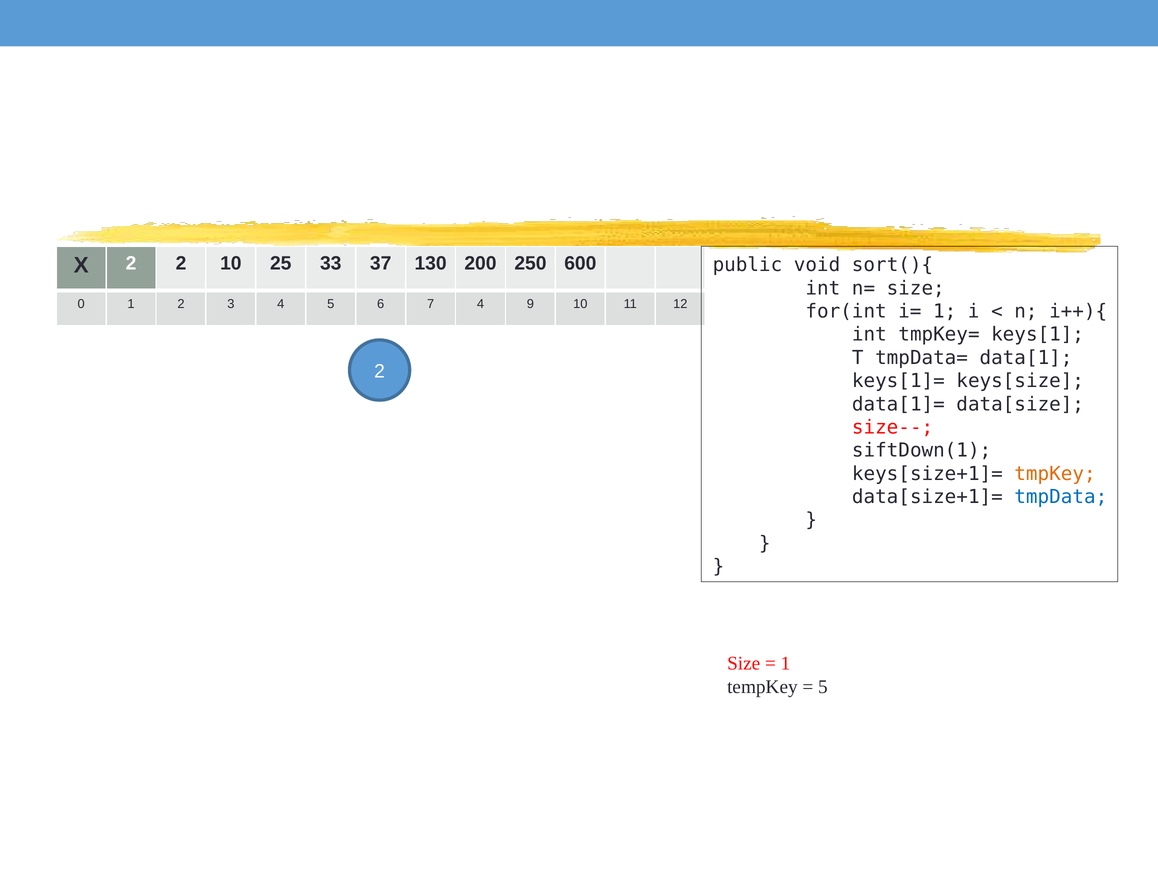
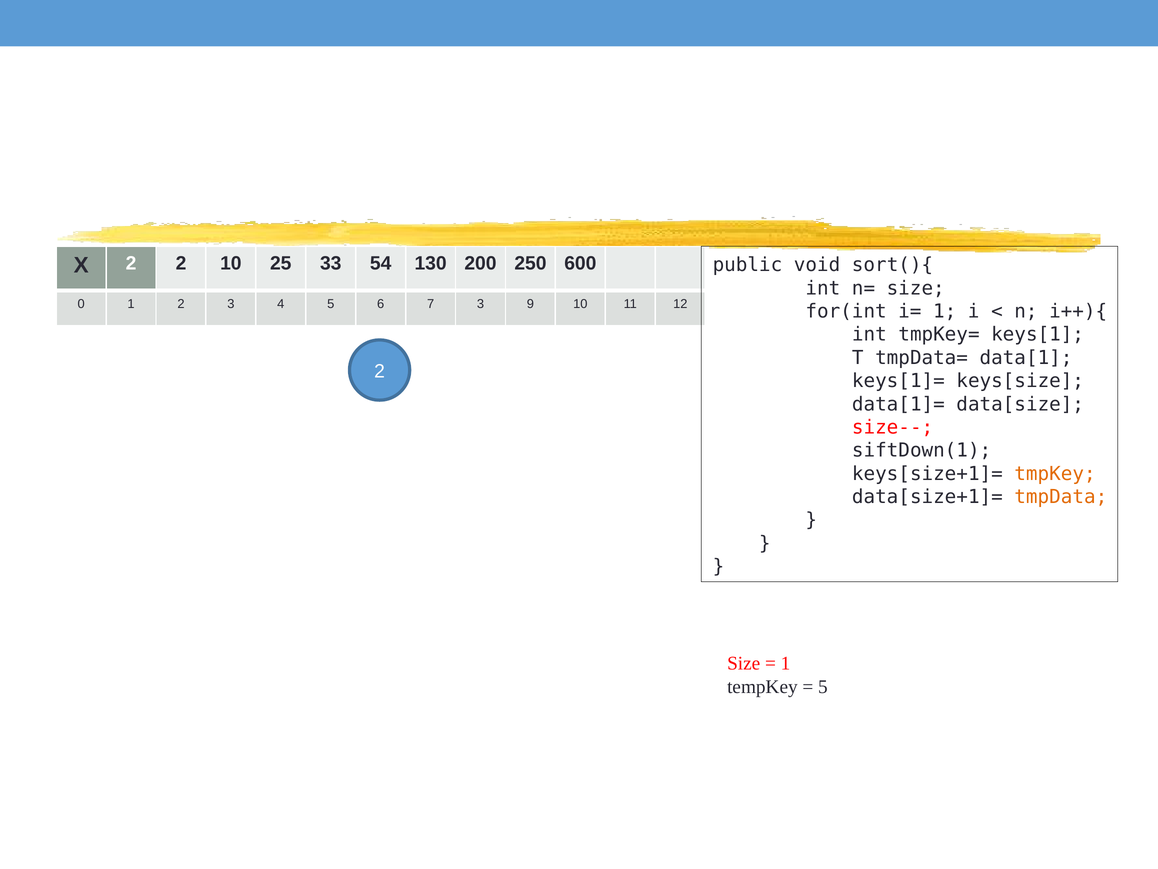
37: 37 -> 54
7 4: 4 -> 3
tmpData colour: blue -> orange
